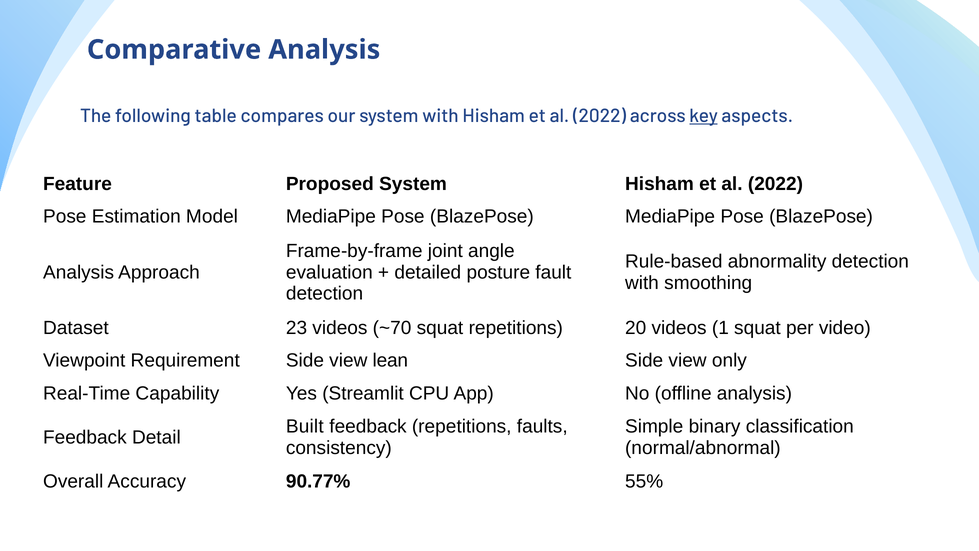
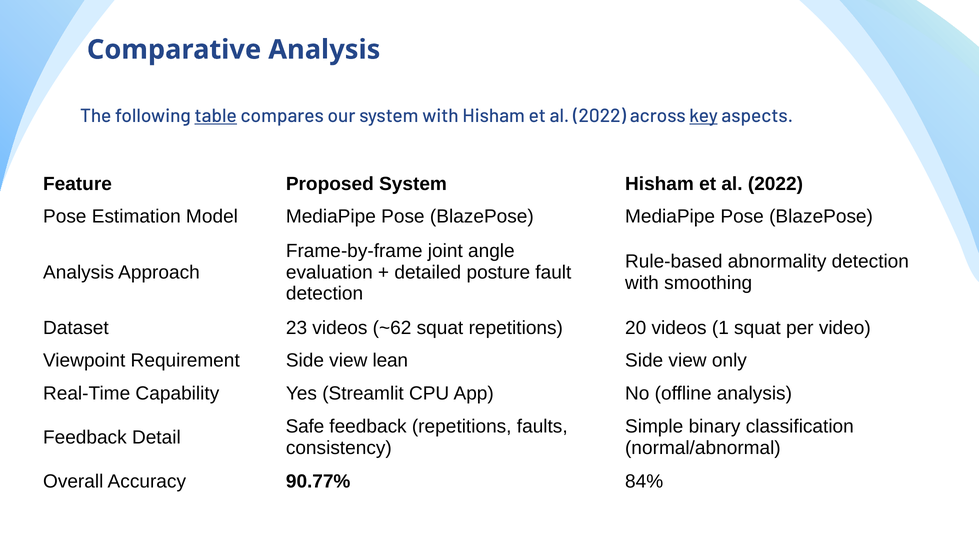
table underline: none -> present
~70: ~70 -> ~62
Built: Built -> Safe
55%: 55% -> 84%
